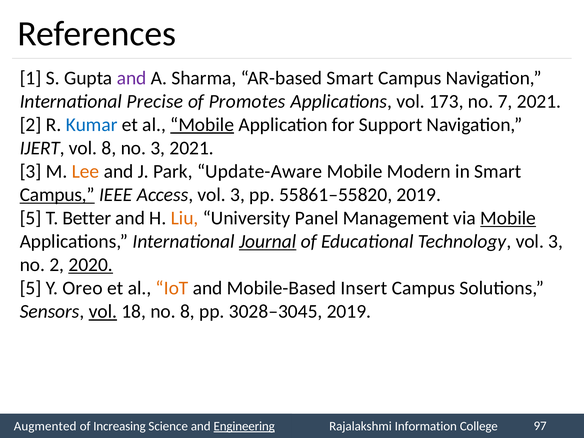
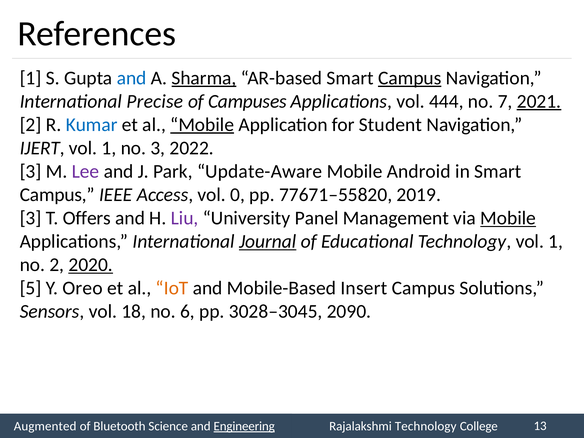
and at (132, 78) colour: purple -> blue
Sharma underline: none -> present
Campus at (410, 78) underline: none -> present
Promotes: Promotes -> Campuses
173: 173 -> 444
2021 at (539, 101) underline: none -> present
Support: Support -> Student
IJERT vol 8: 8 -> 1
3 2021: 2021 -> 2022
Lee colour: orange -> purple
Modern: Modern -> Android
Campus at (57, 195) underline: present -> none
Access vol 3: 3 -> 0
55861–55820: 55861–55820 -> 77671–55820
5 at (31, 218): 5 -> 3
Better: Better -> Offers
Liu colour: orange -> purple
Technology vol 3: 3 -> 1
vol at (103, 312) underline: present -> none
no 8: 8 -> 6
3028–3045 2019: 2019 -> 2090
Increasing: Increasing -> Bluetooth
Rajalakshmi Information: Information -> Technology
97: 97 -> 13
